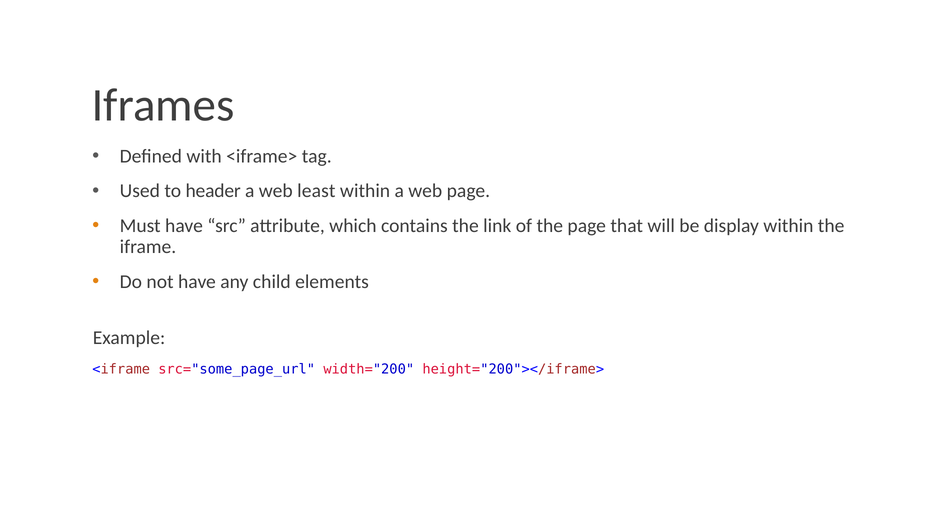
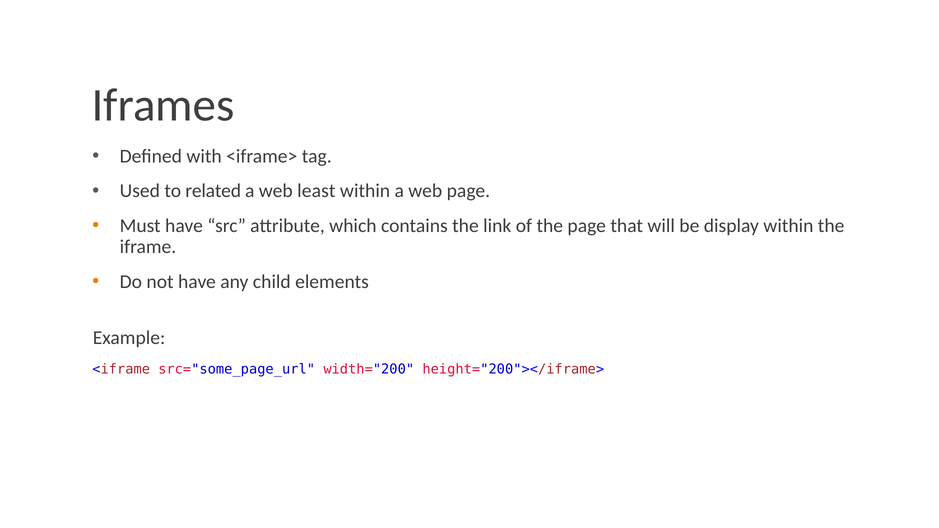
header: header -> related
